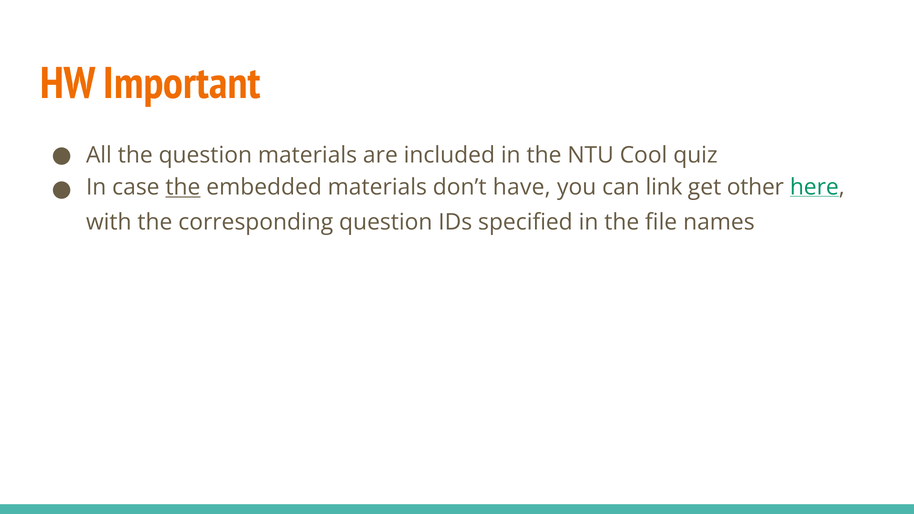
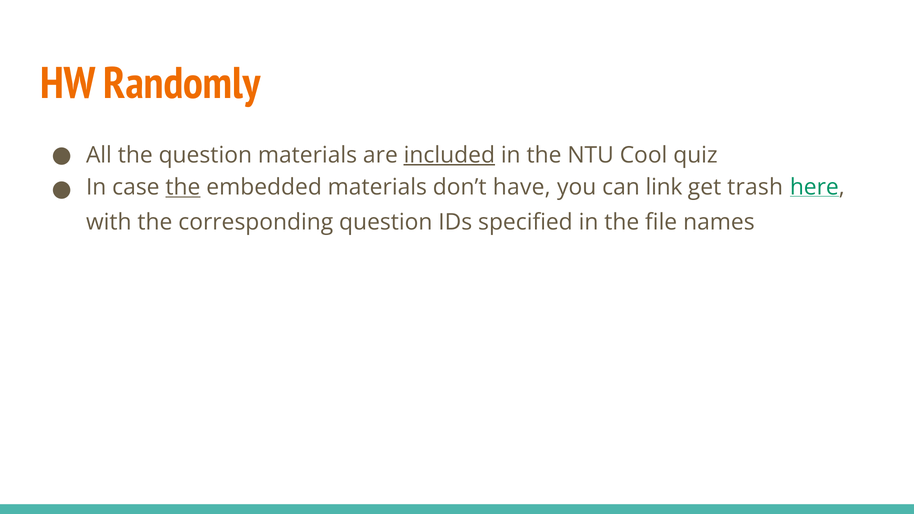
Important: Important -> Randomly
included underline: none -> present
other: other -> trash
